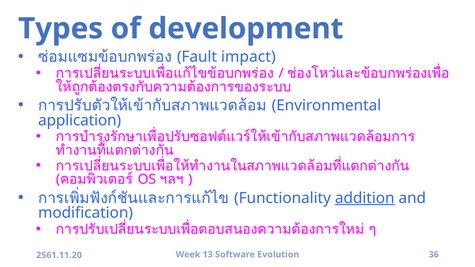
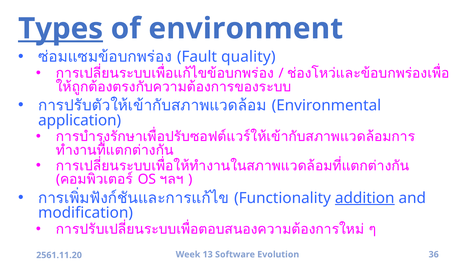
Types underline: none -> present
development: development -> environment
impact: impact -> quality
